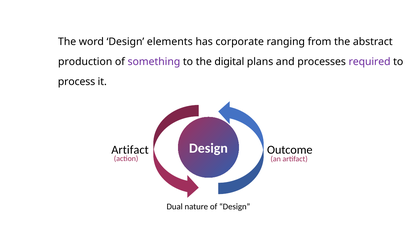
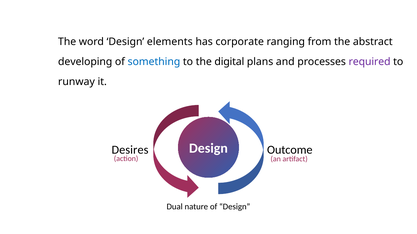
production: production -> developing
something colour: purple -> blue
process: process -> runway
Artifact at (130, 150): Artifact -> Desires
